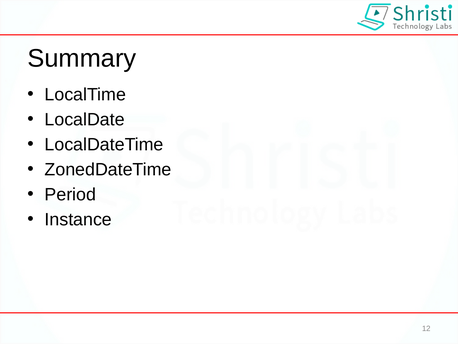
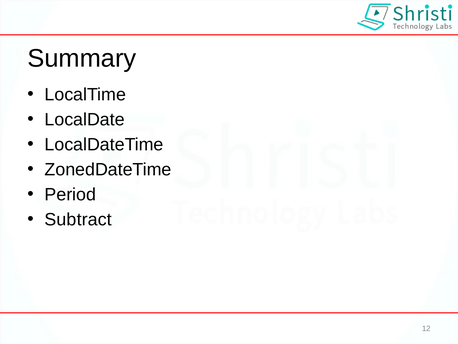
Instance: Instance -> Subtract
